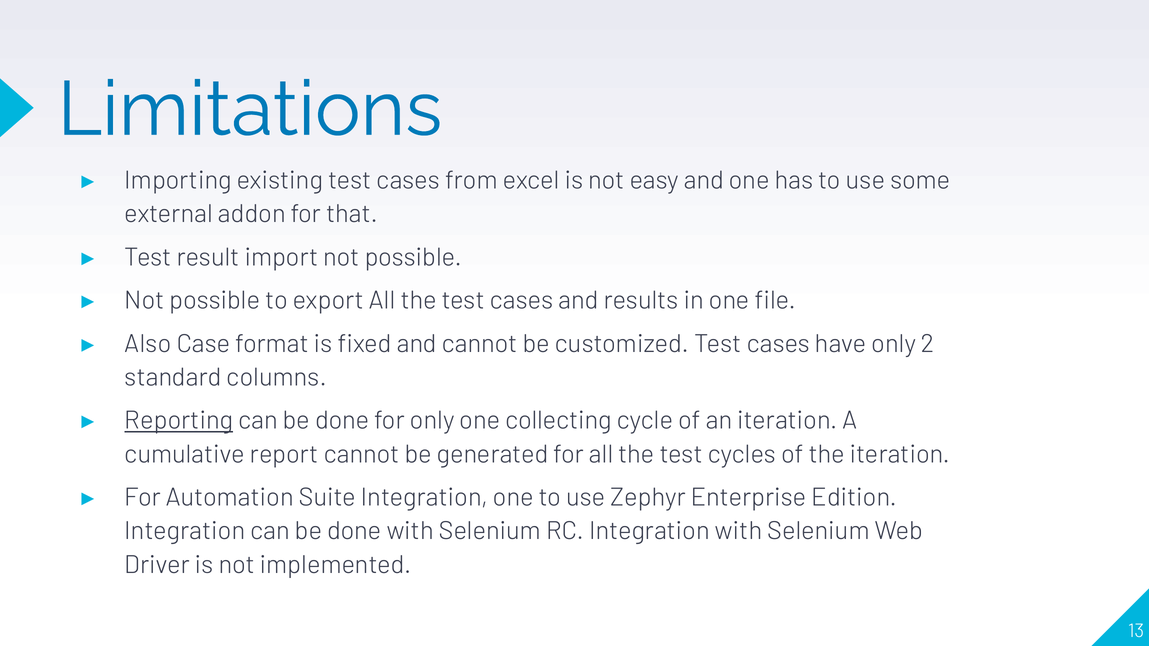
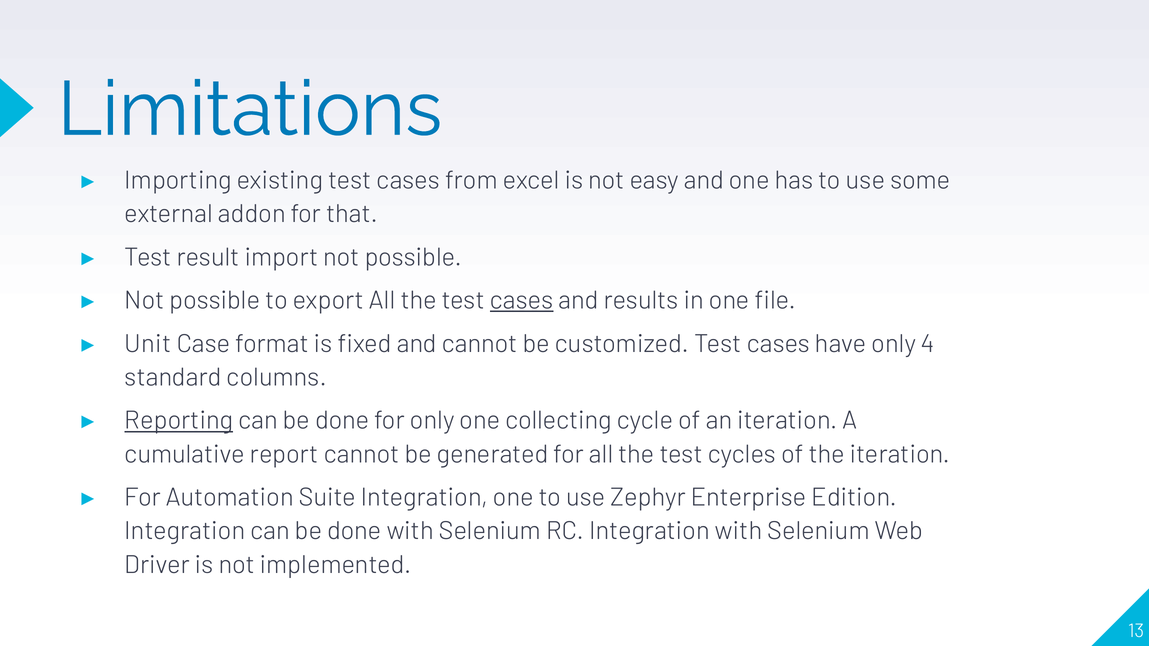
cases at (522, 301) underline: none -> present
Also: Also -> Unit
2: 2 -> 4
